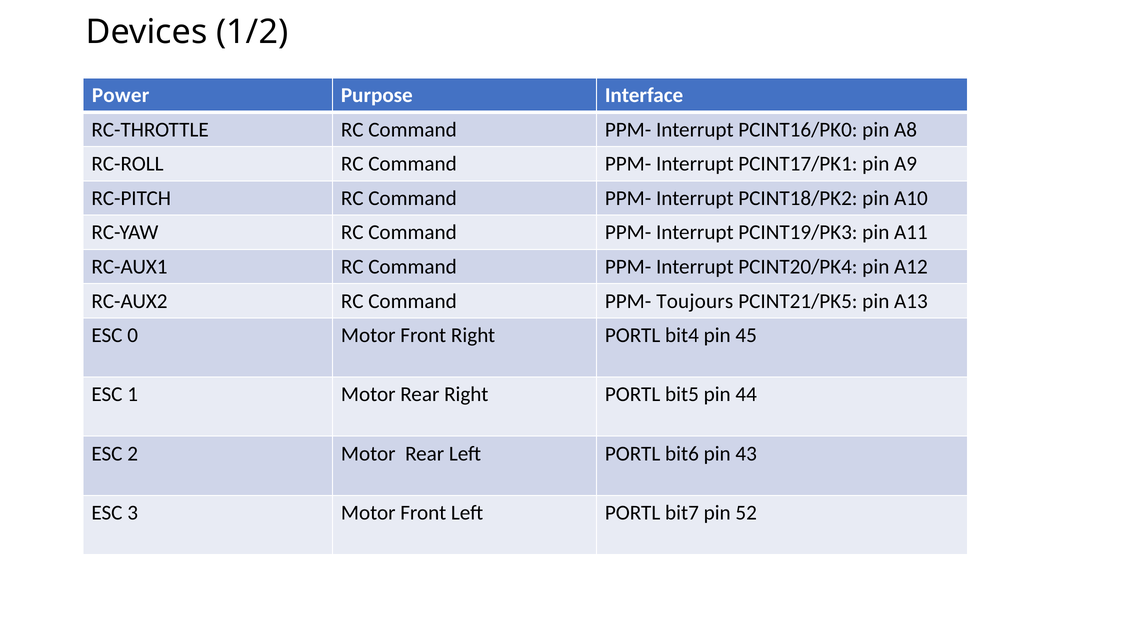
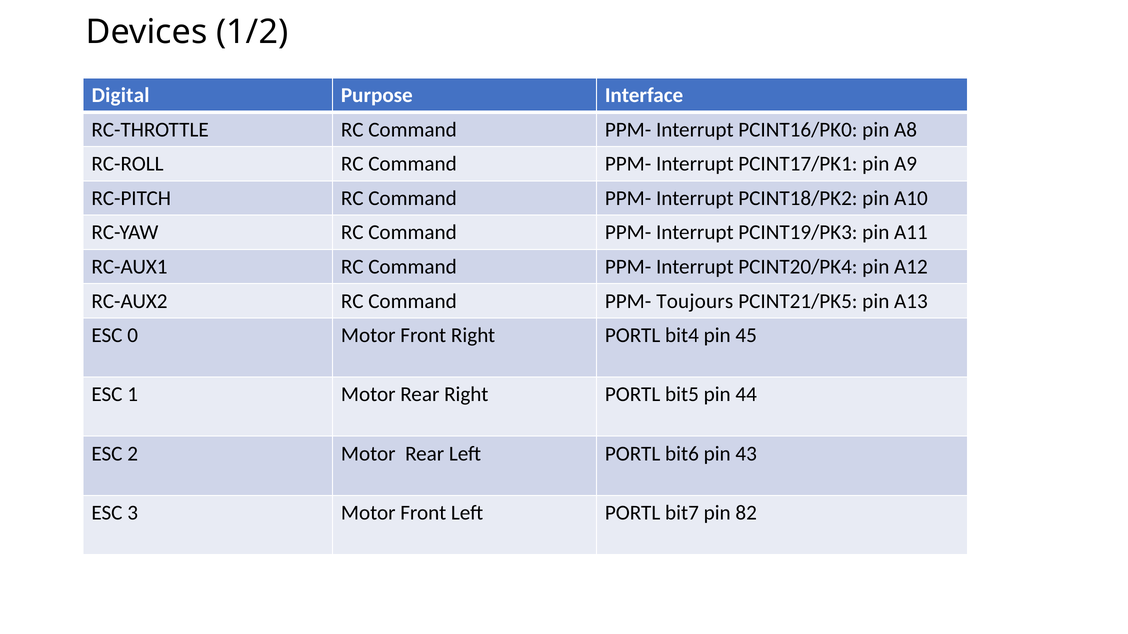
Power: Power -> Digital
52: 52 -> 82
